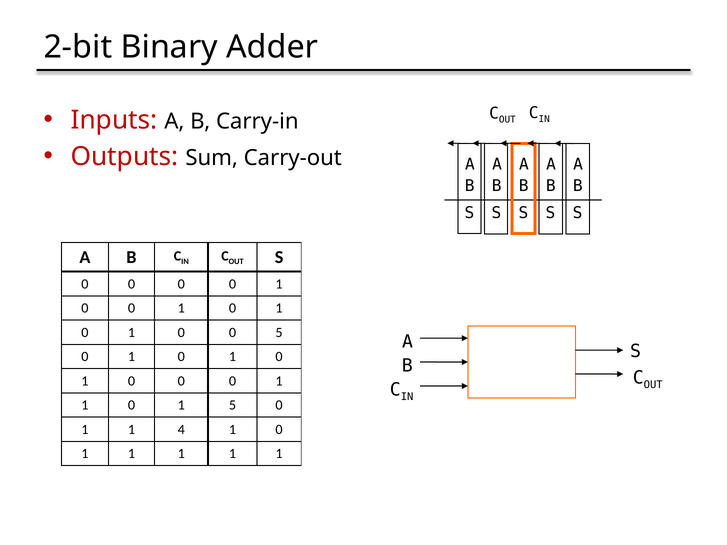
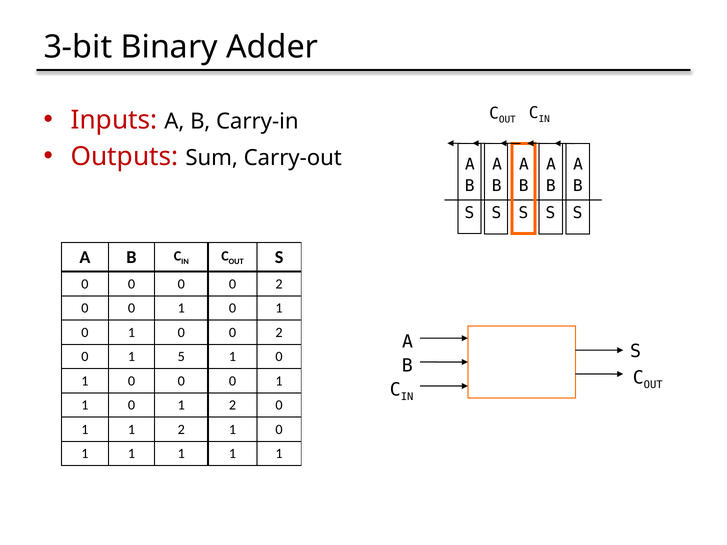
2-bit: 2-bit -> 3-bit
1 at (279, 284): 1 -> 2
1 0 0 5: 5 -> 2
0 at (181, 357): 0 -> 5
0 1 5: 5 -> 2
1 1 4: 4 -> 2
